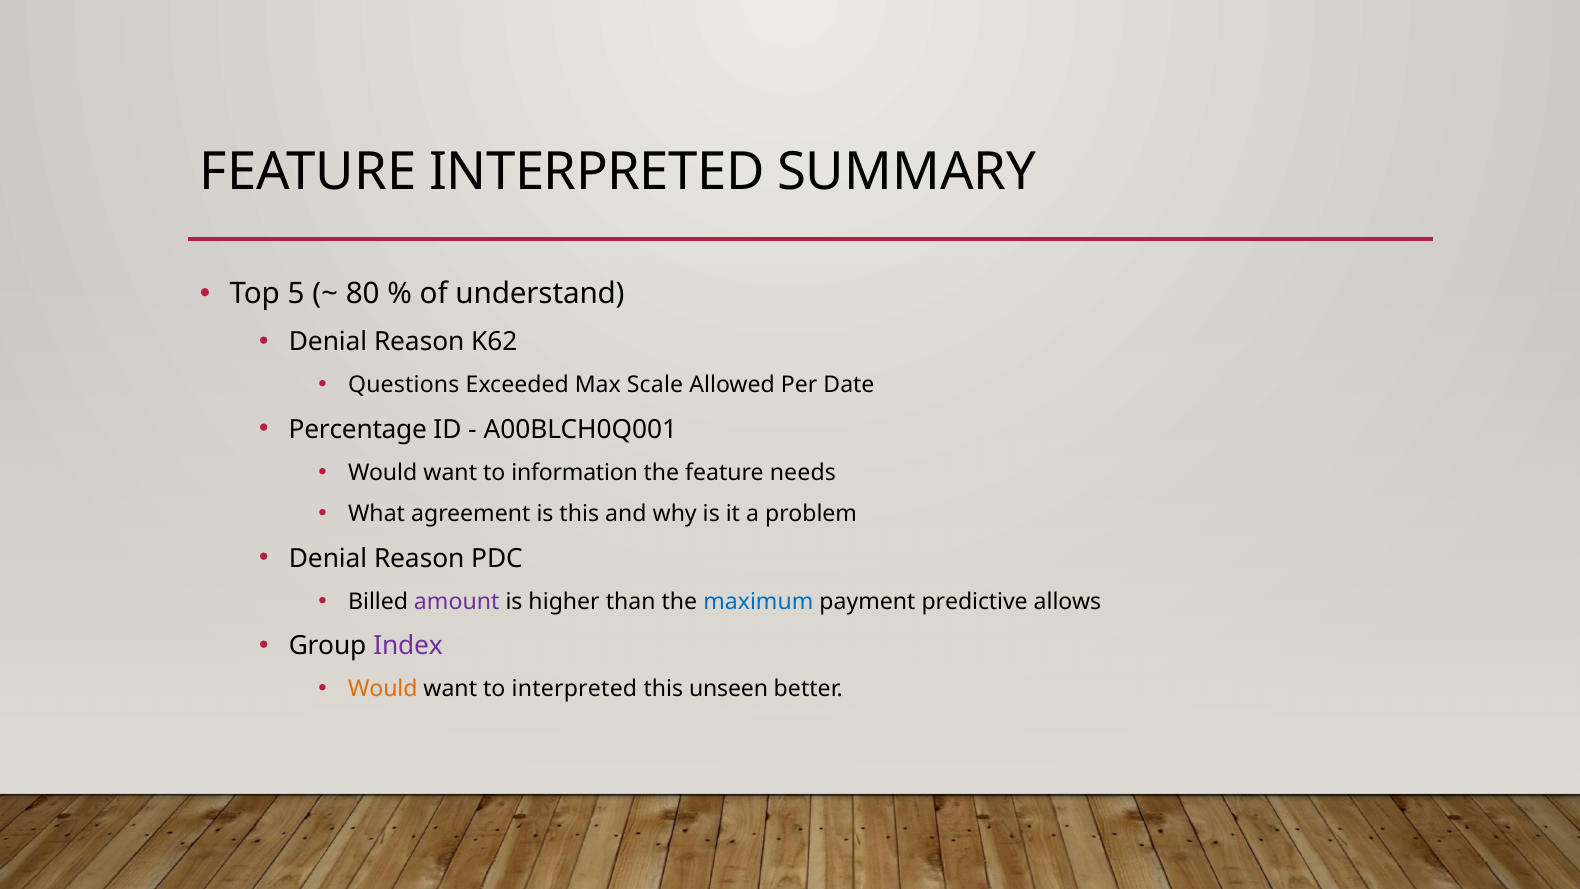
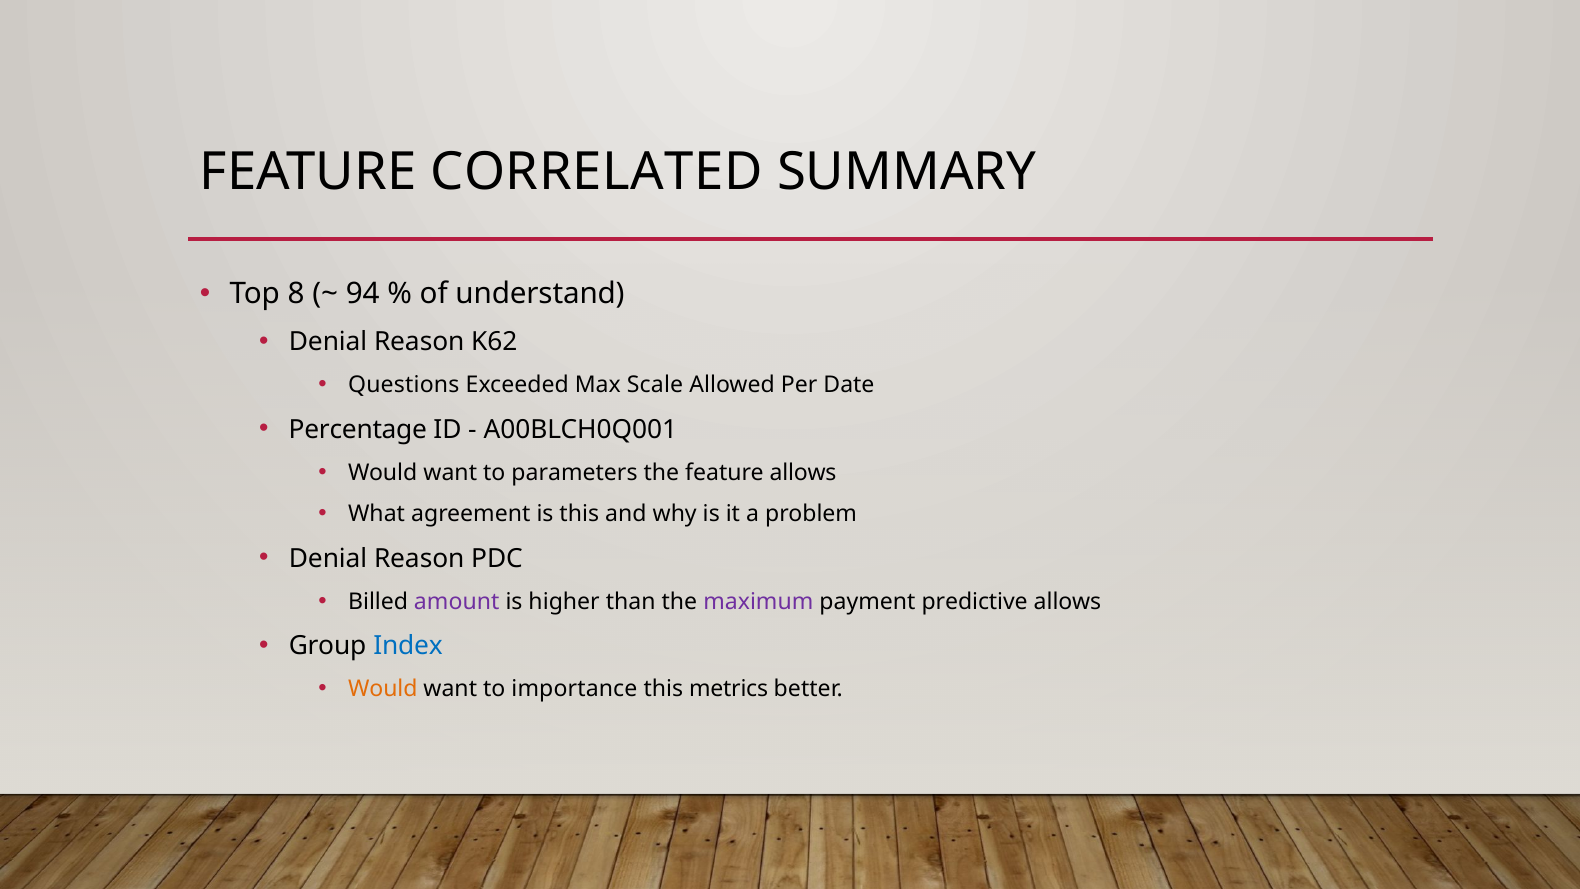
FEATURE INTERPRETED: INTERPRETED -> CORRELATED
5: 5 -> 8
80: 80 -> 94
information: information -> parameters
feature needs: needs -> allows
maximum colour: blue -> purple
Index colour: purple -> blue
to interpreted: interpreted -> importance
unseen: unseen -> metrics
